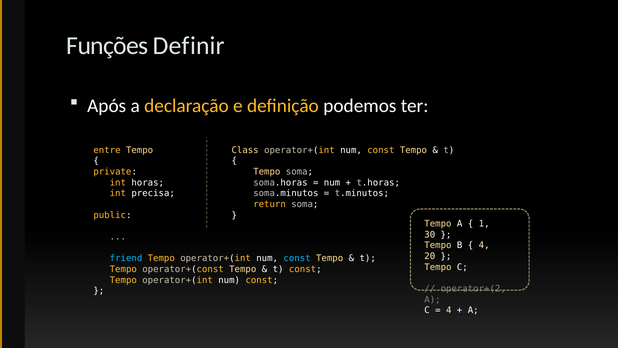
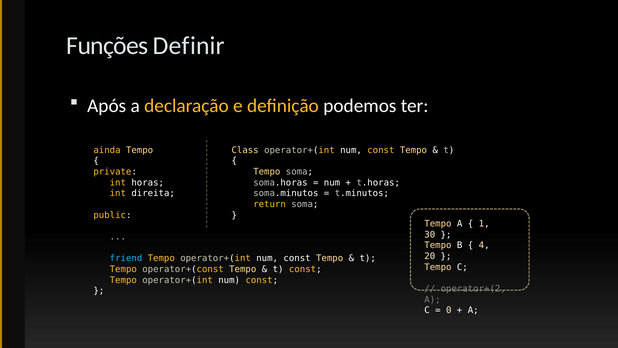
entre: entre -> ainda
precisa: precisa -> direita
const at (297, 258) colour: light blue -> white
4 at (449, 310): 4 -> 0
